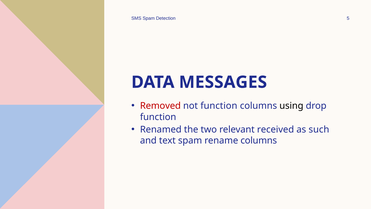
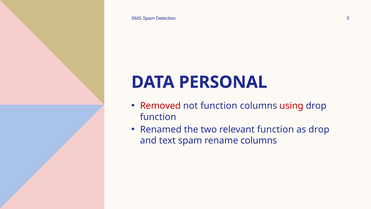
MESSAGES: MESSAGES -> PERSONAL
using colour: black -> red
relevant received: received -> function
as such: such -> drop
